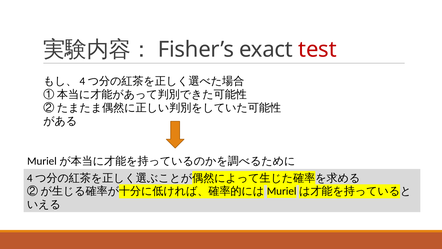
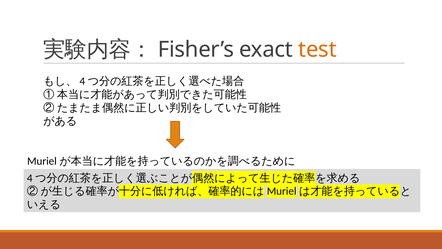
test colour: red -> orange
